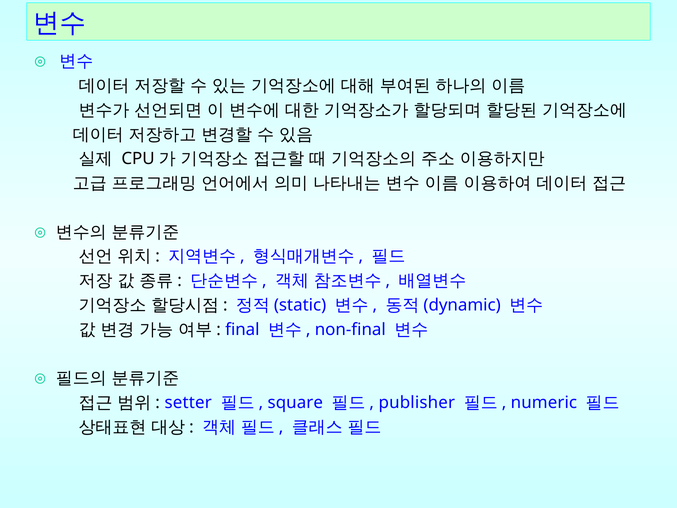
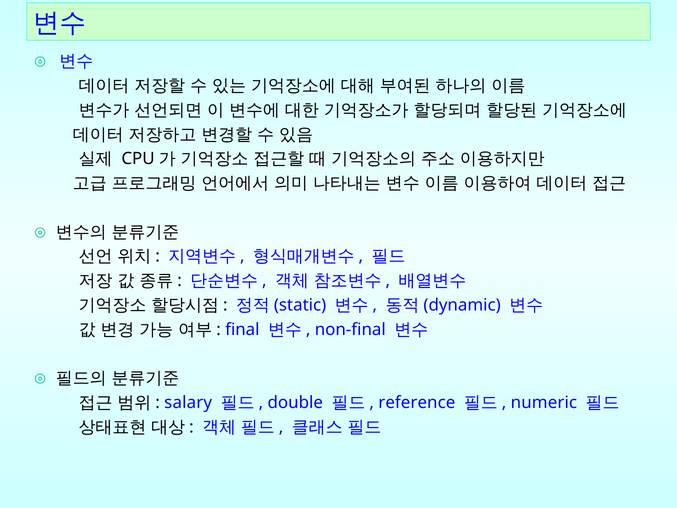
setter: setter -> salary
square: square -> double
publisher: publisher -> reference
